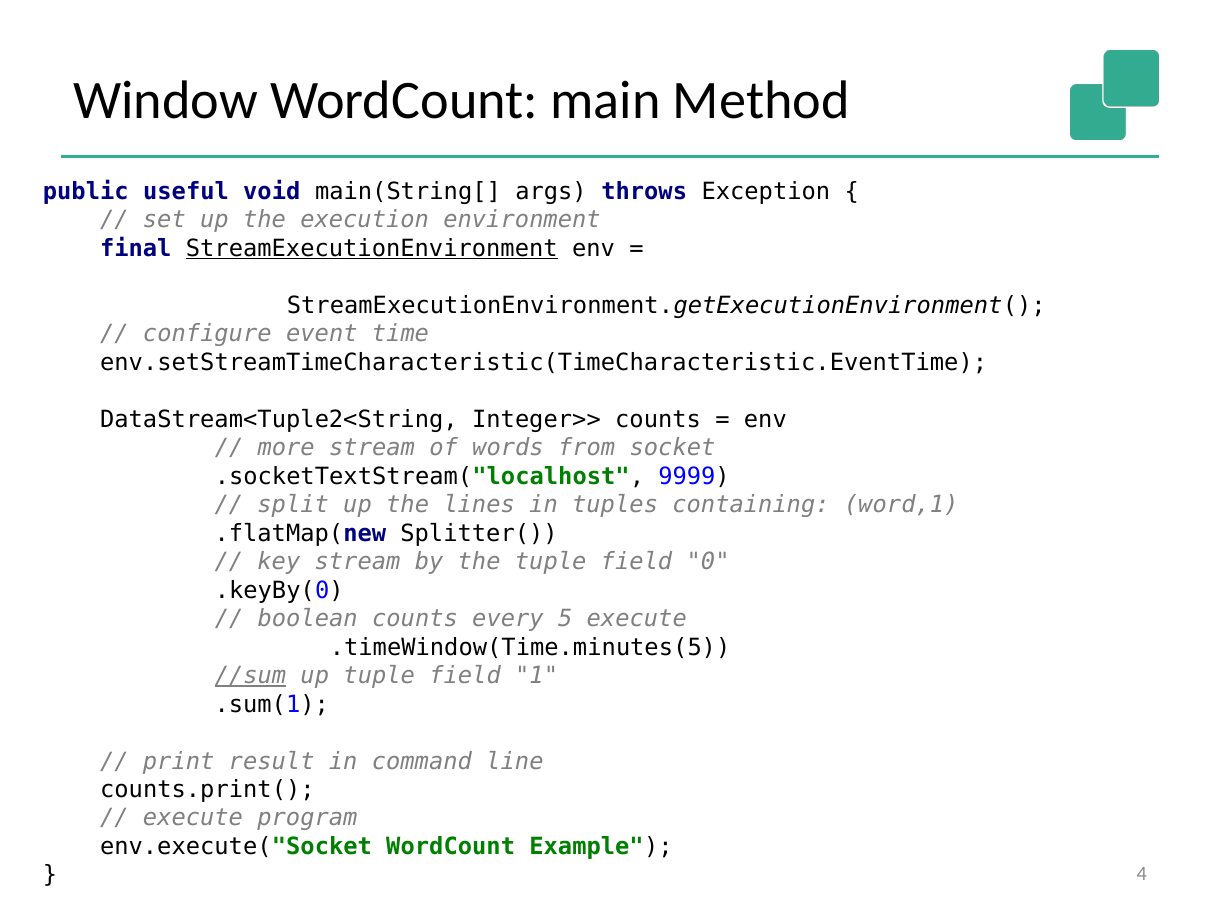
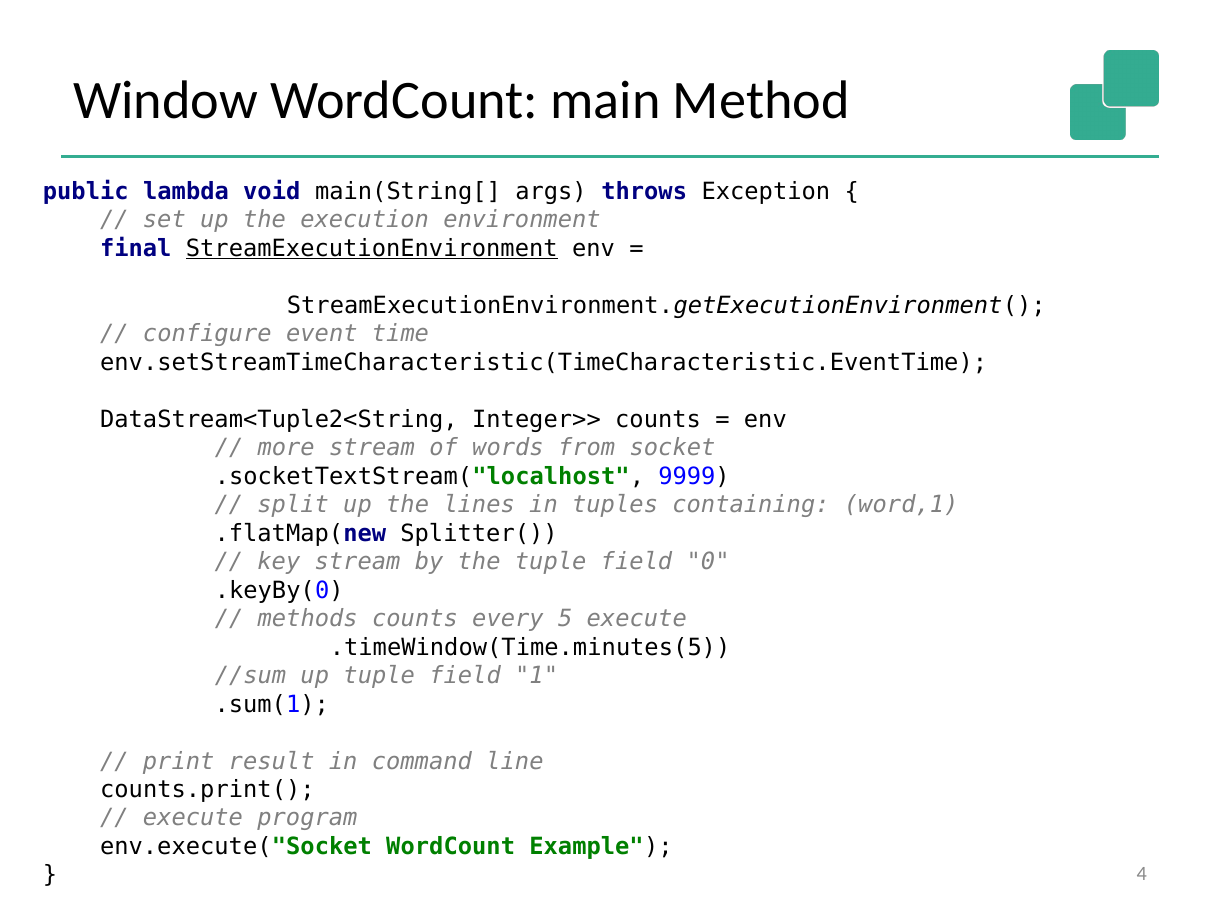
useful: useful -> lambda
boolean: boolean -> methods
//sum underline: present -> none
